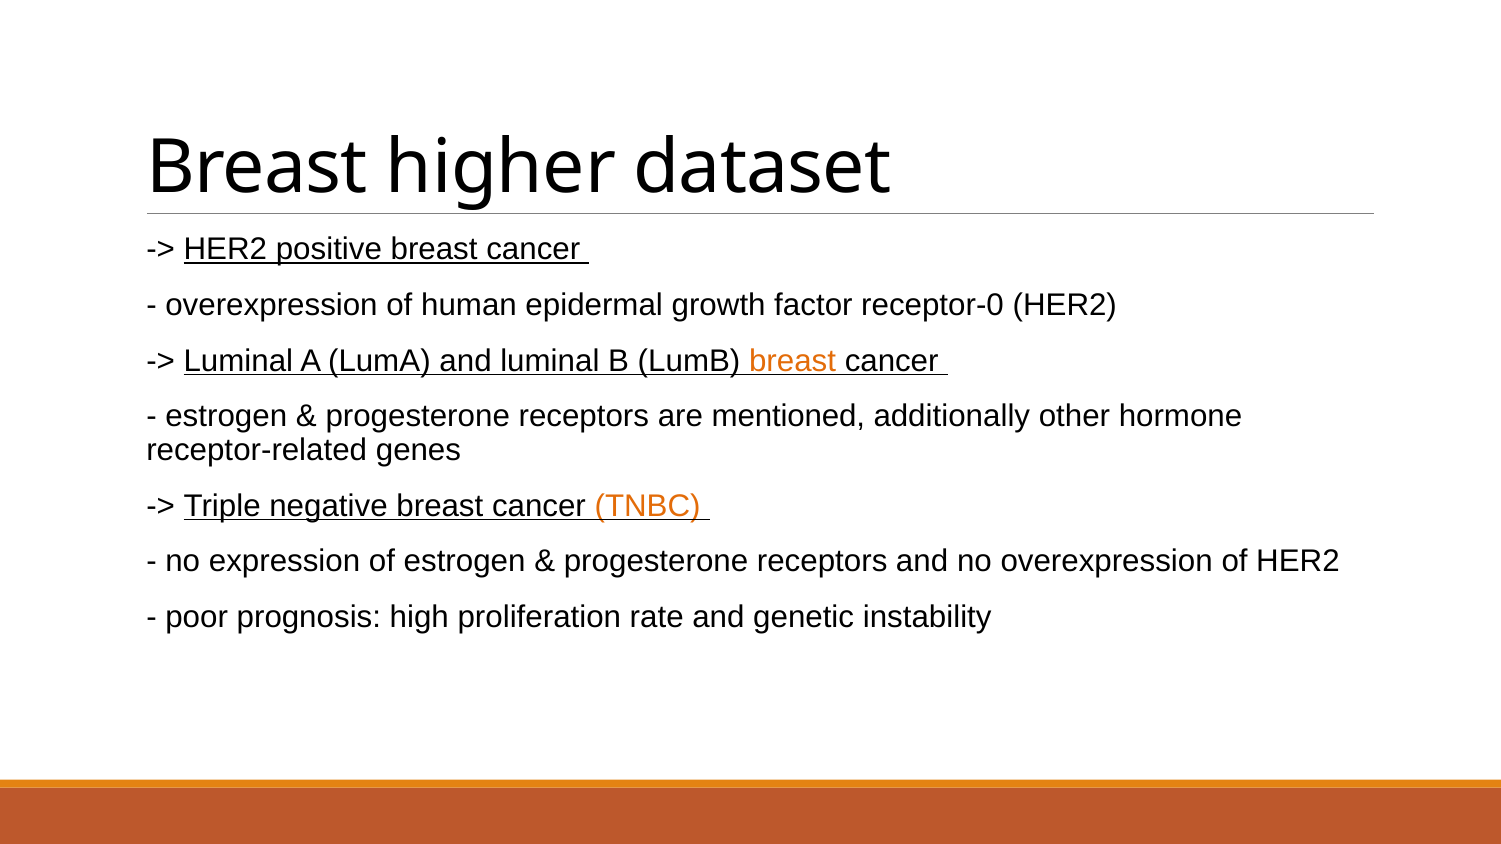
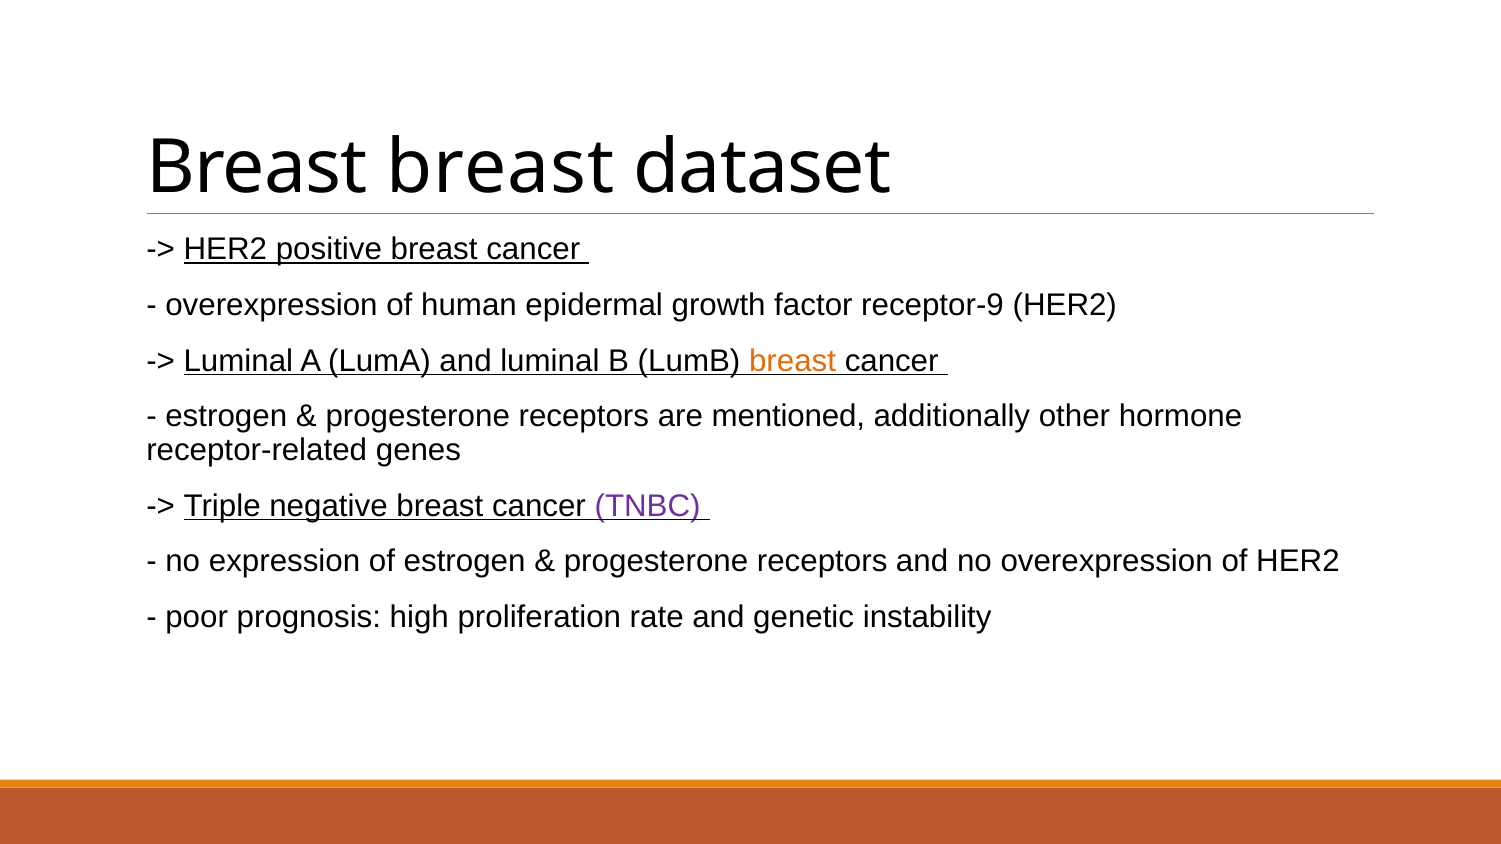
Breast higher: higher -> breast
receptor-0: receptor-0 -> receptor-9
TNBC colour: orange -> purple
